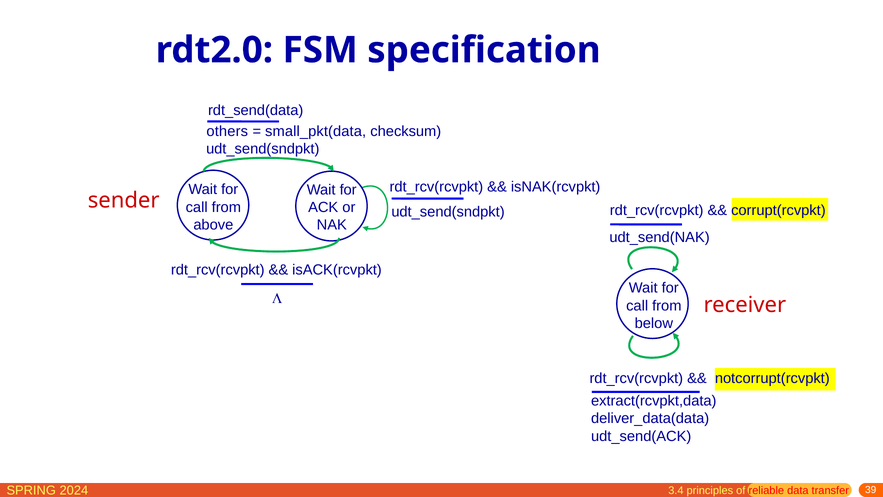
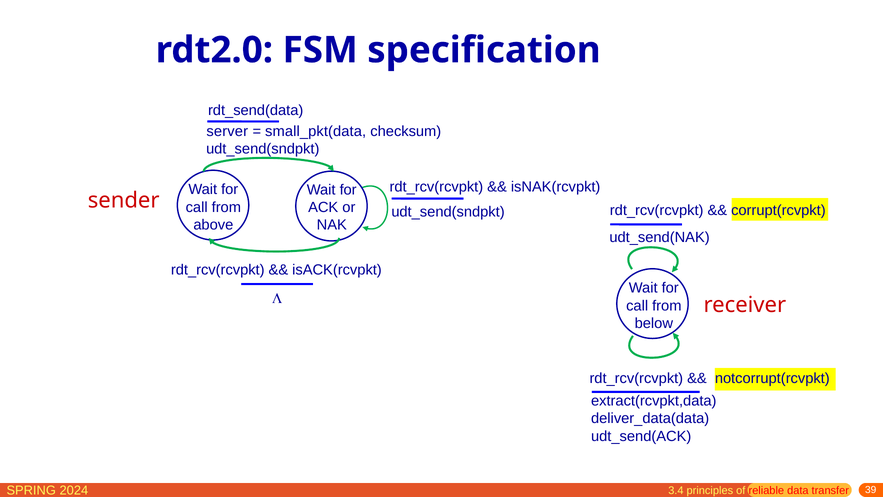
others: others -> server
